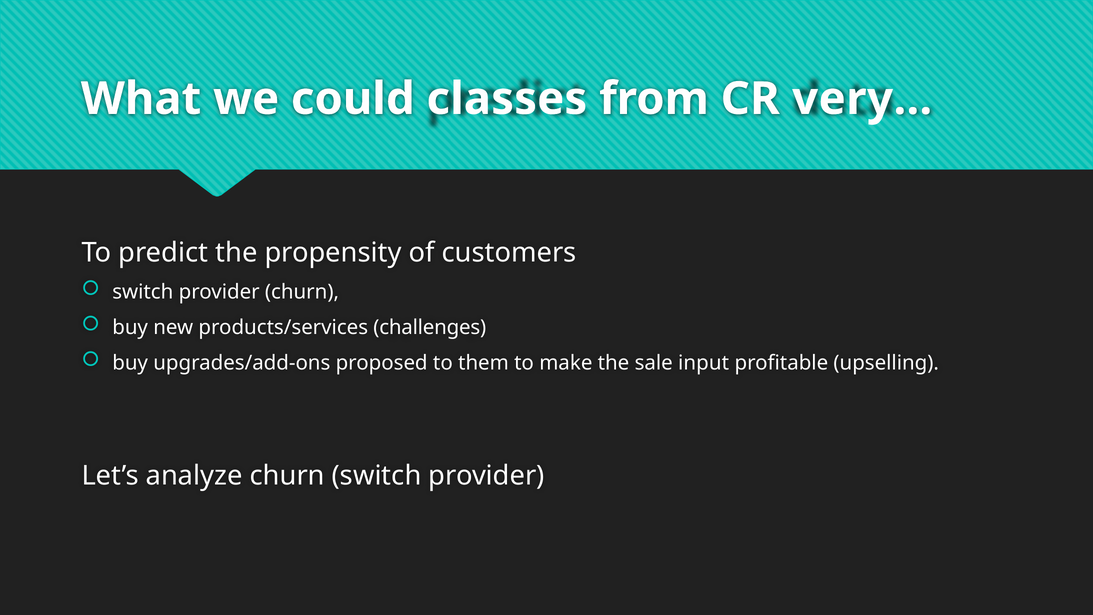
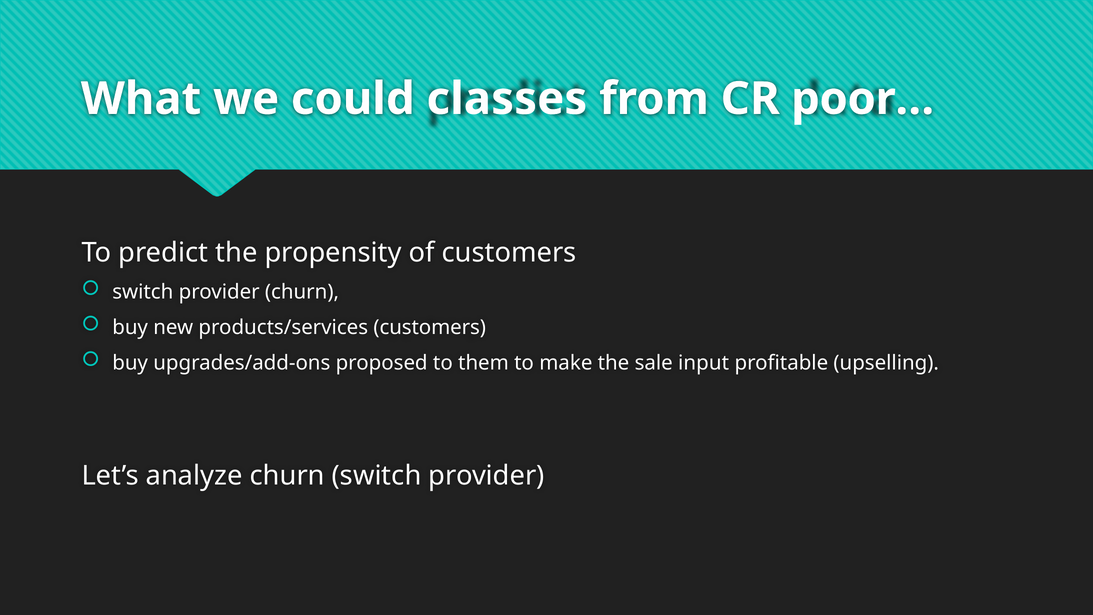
very…: very… -> poor…
products/services challenges: challenges -> customers
